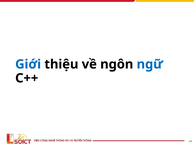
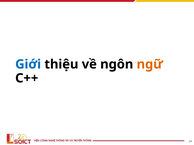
ngữ colour: blue -> orange
